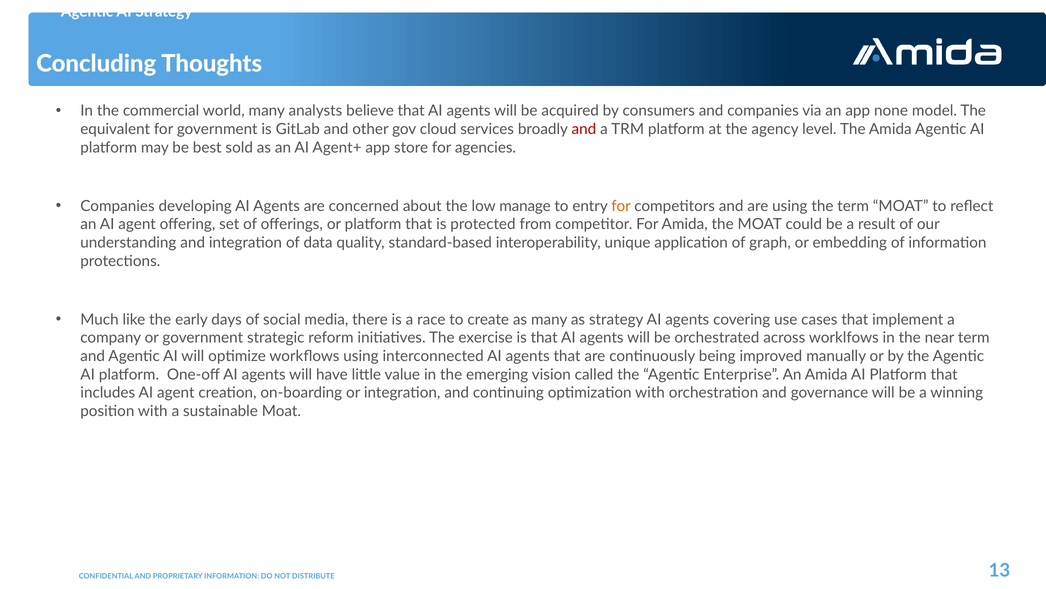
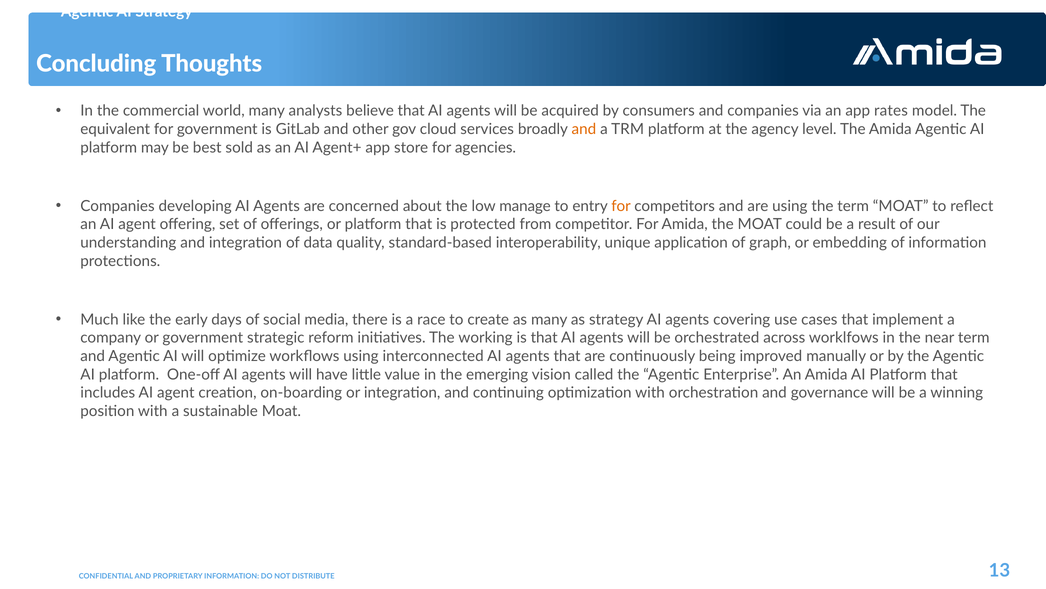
none: none -> rates
and at (584, 129) colour: red -> orange
exercise: exercise -> working
